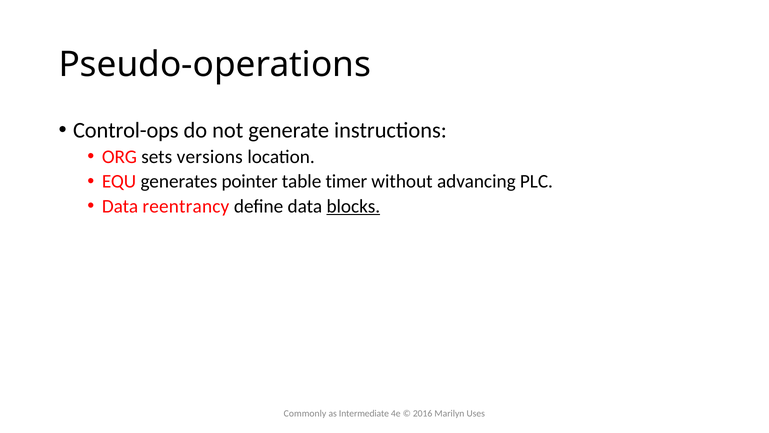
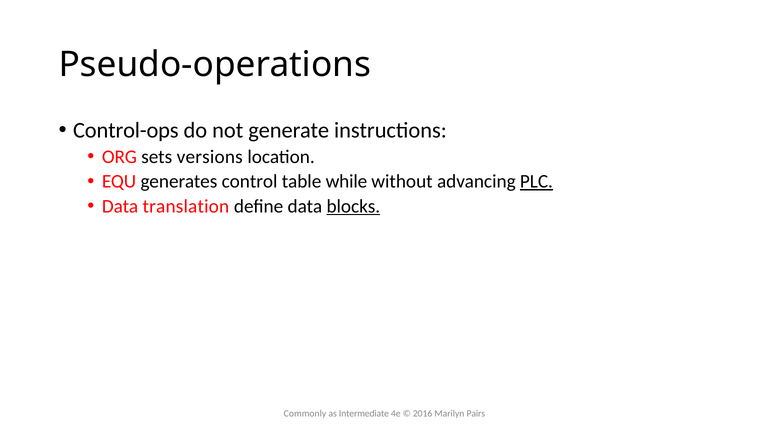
pointer: pointer -> control
timer: timer -> while
PLC underline: none -> present
reentrancy: reentrancy -> translation
Uses: Uses -> Pairs
